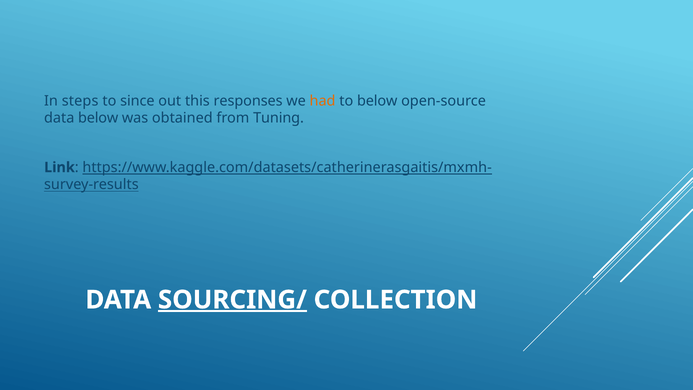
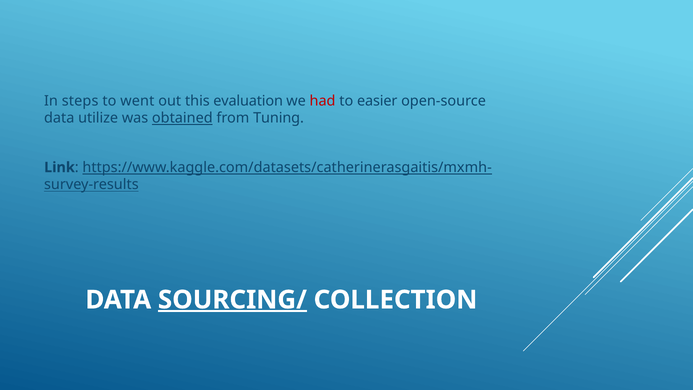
since: since -> went
responses: responses -> evaluation
had colour: orange -> red
to below: below -> easier
data below: below -> utilize
obtained underline: none -> present
